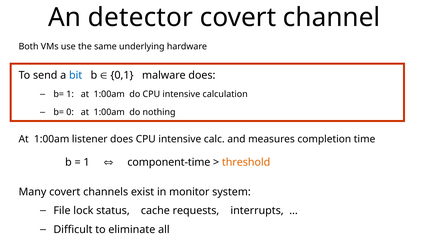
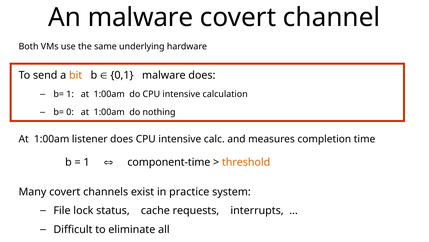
An detector: detector -> malware
bit colour: blue -> orange
monitor: monitor -> practice
